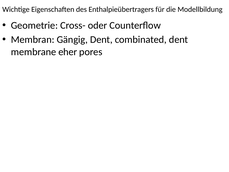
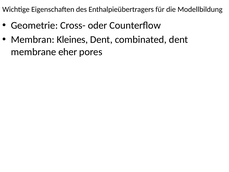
Gängig: Gängig -> Kleines
